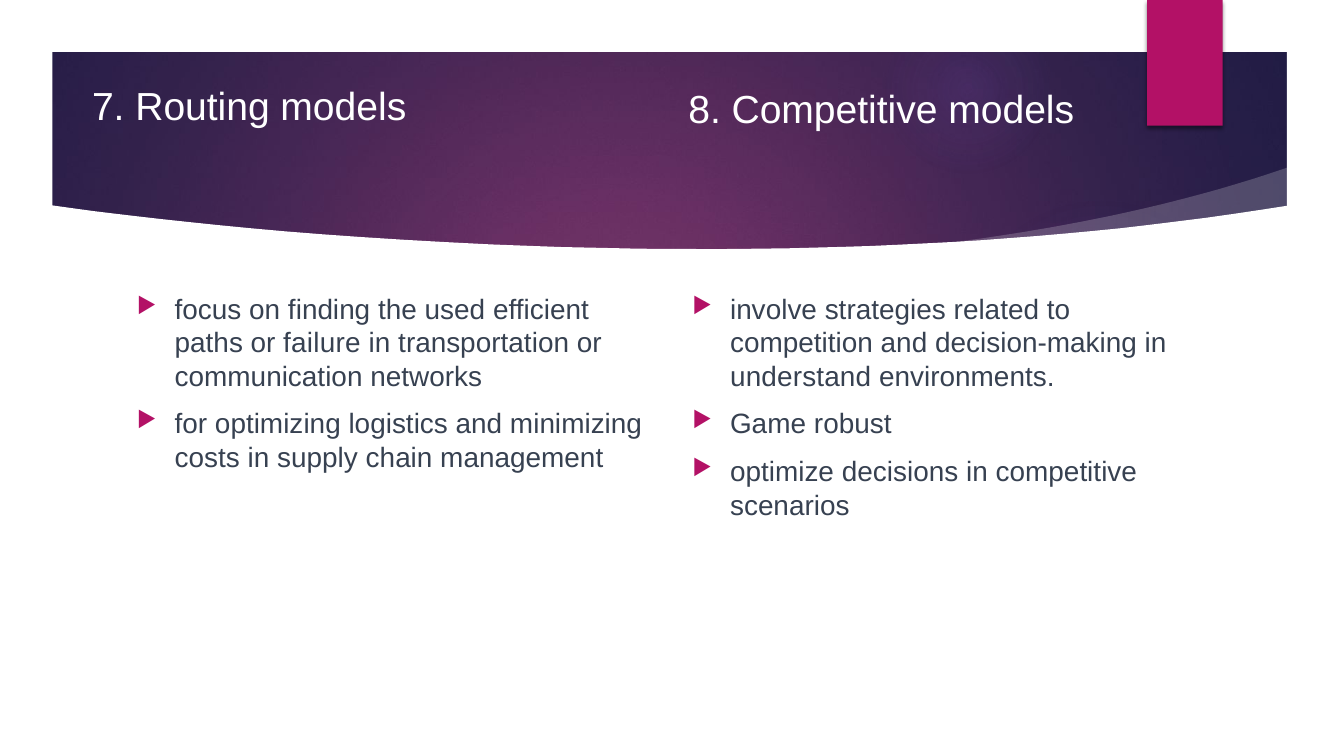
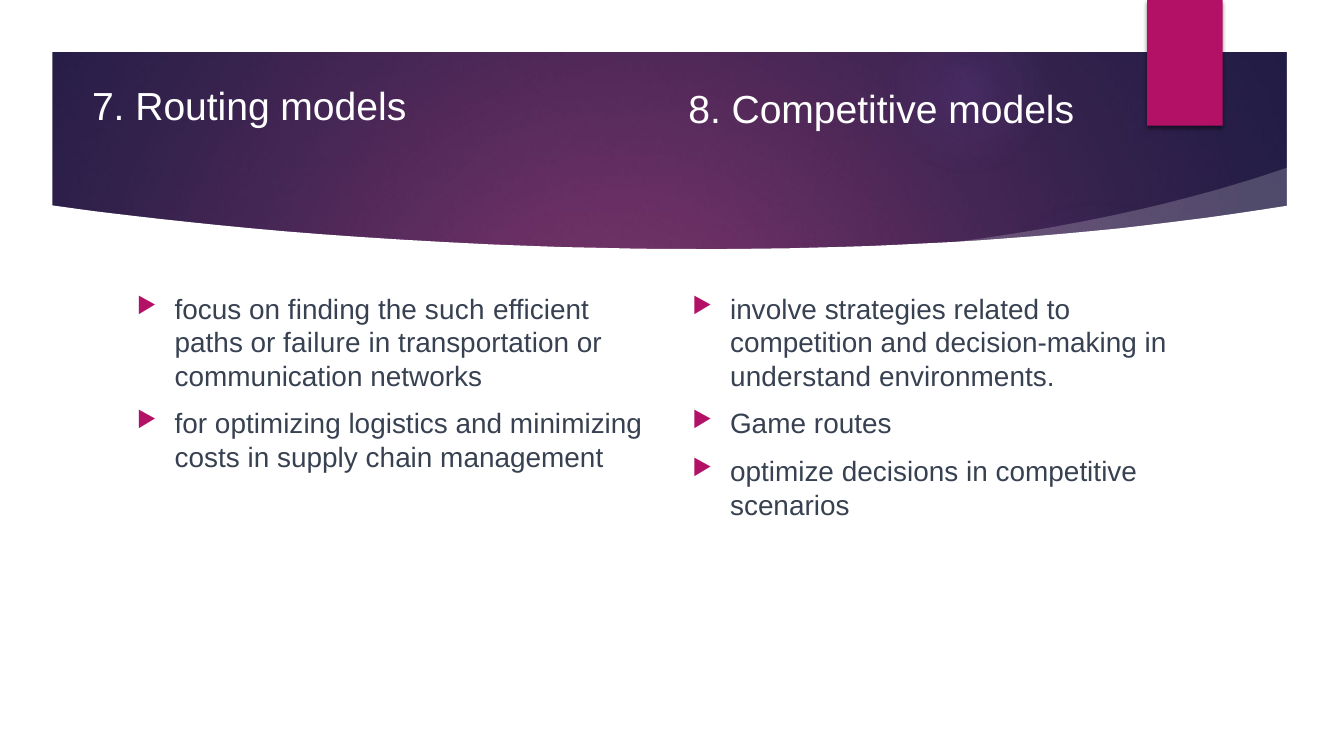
used: used -> such
robust: robust -> routes
